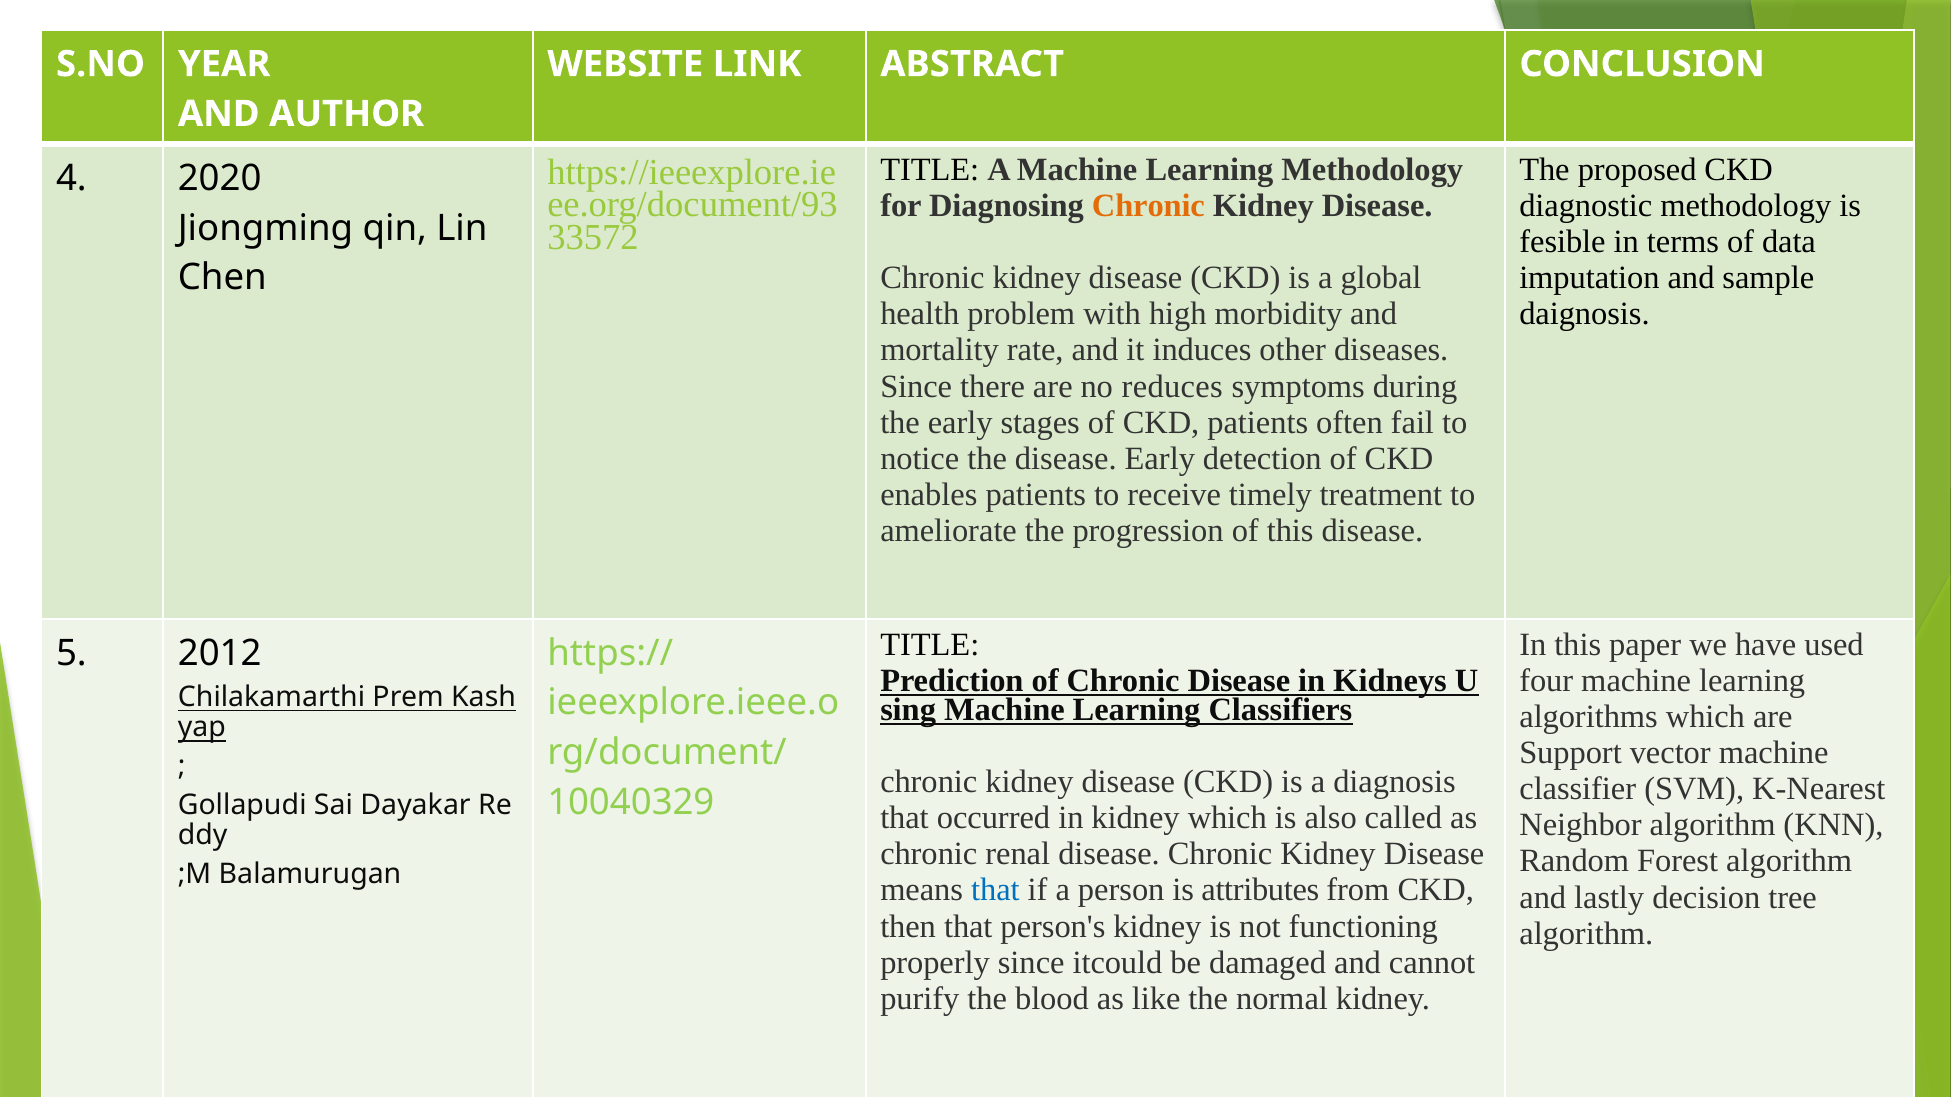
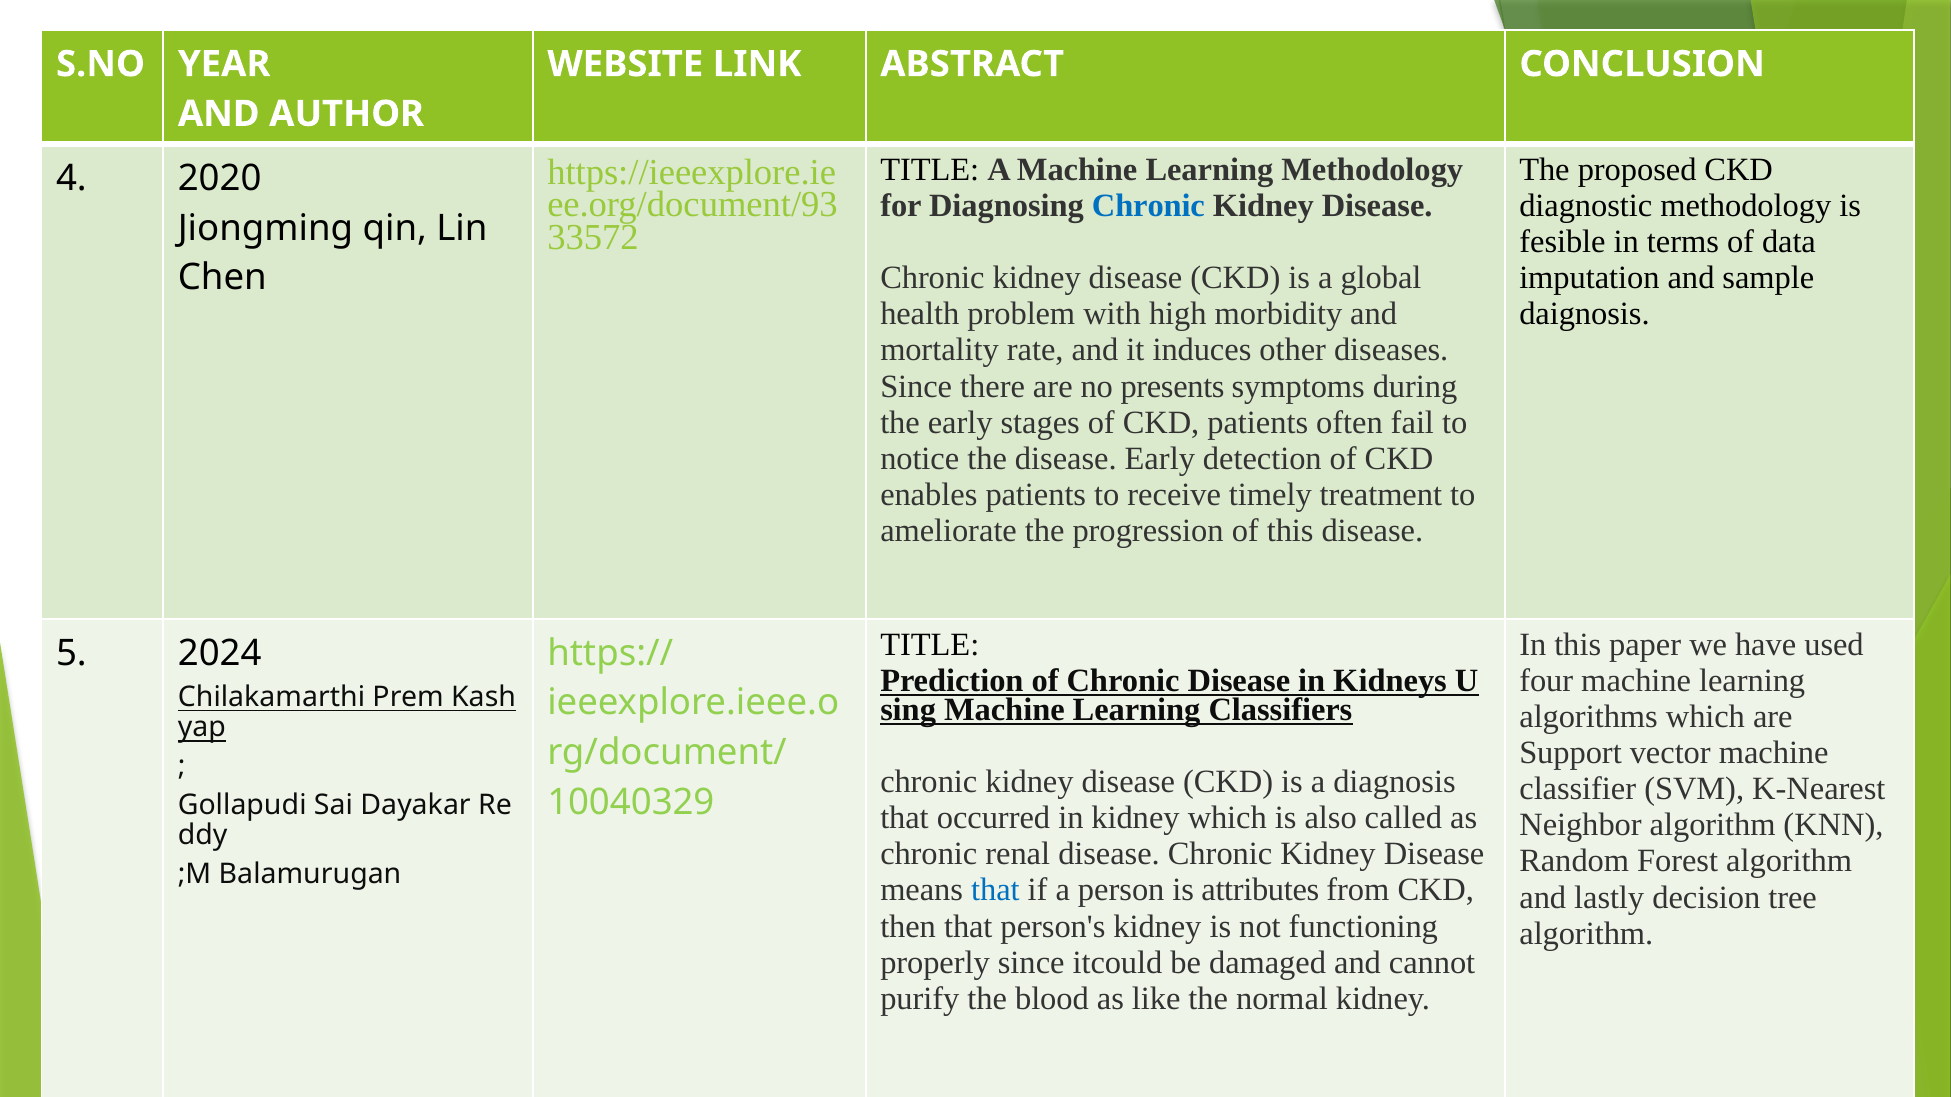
Chronic at (1148, 206) colour: orange -> blue
reduces: reduces -> presents
2012: 2012 -> 2024
